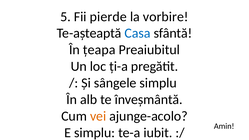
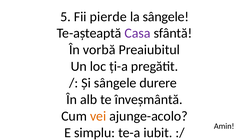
la vorbire: vorbire -> sângele
Casa colour: blue -> purple
țeapa: țeapa -> vorbă
sângele simplu: simplu -> durere
